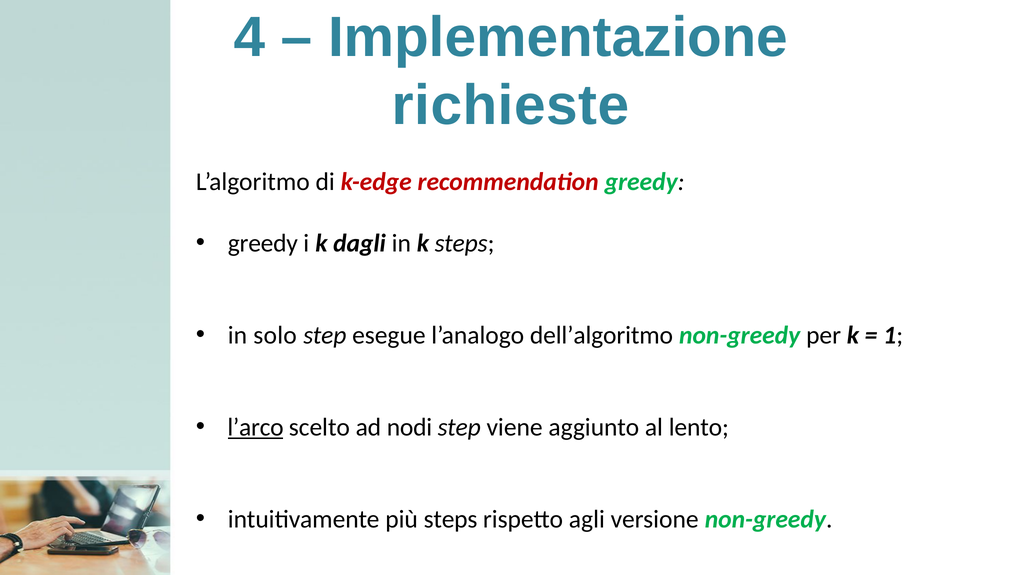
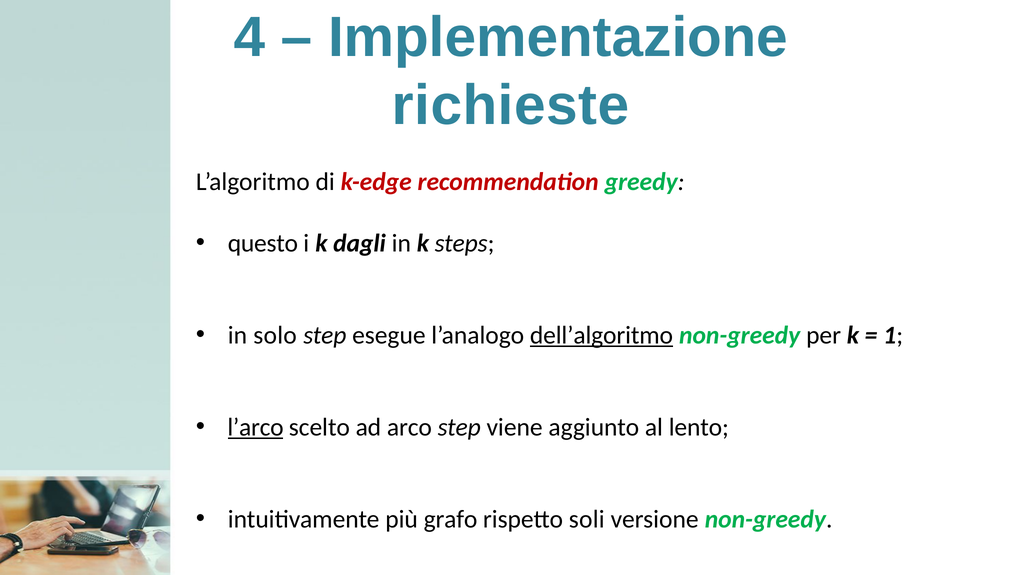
greedy at (263, 243): greedy -> questo
dell’algoritmo underline: none -> present
nodi: nodi -> arco
più steps: steps -> grafo
agli: agli -> soli
